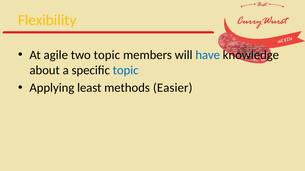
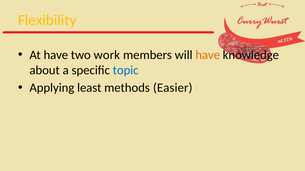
At agile: agile -> have
two topic: topic -> work
have at (208, 55) colour: blue -> orange
